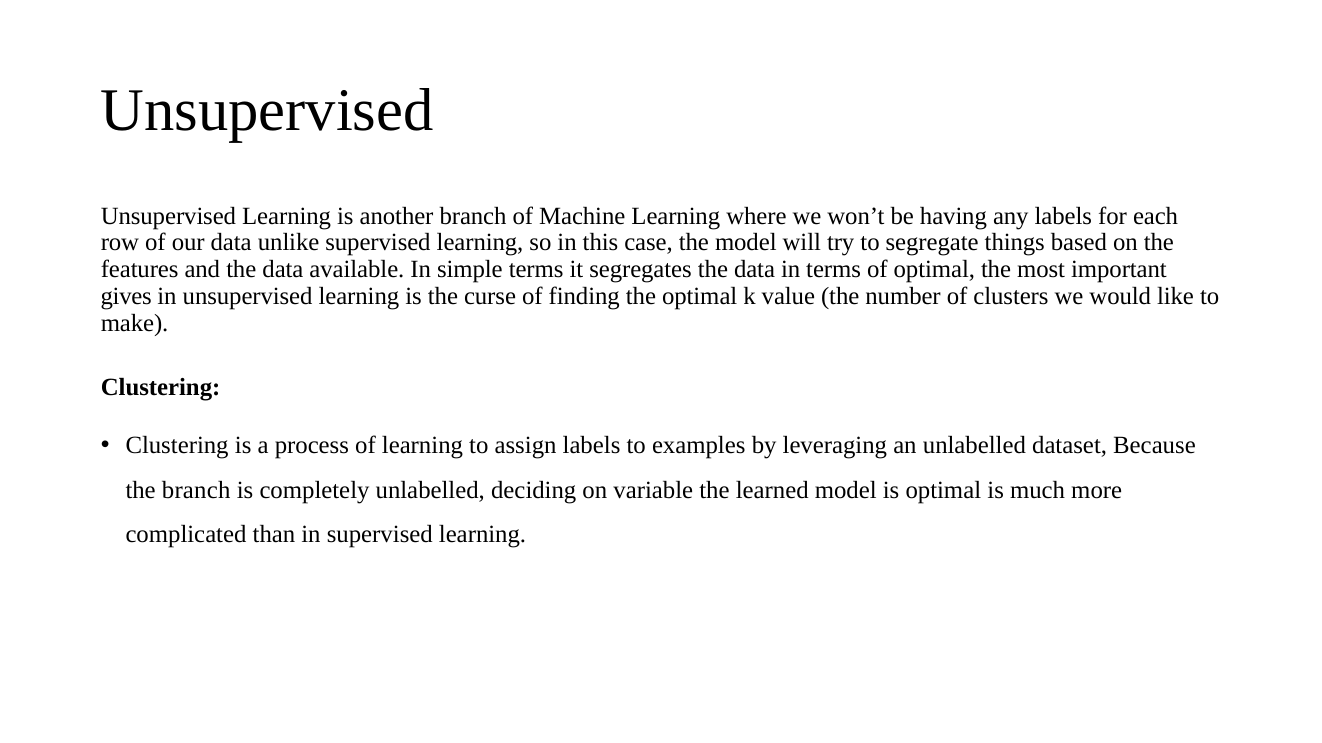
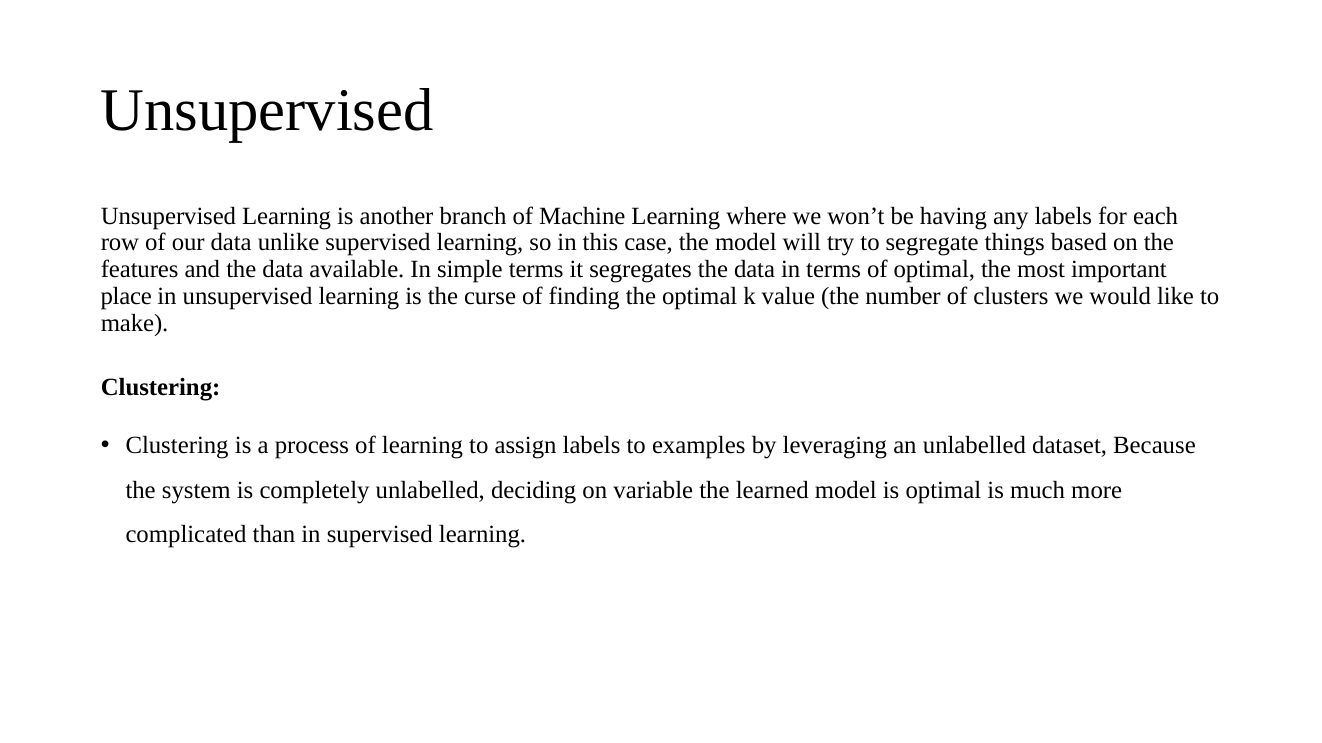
gives: gives -> place
the branch: branch -> system
